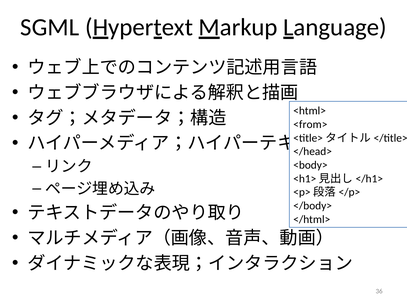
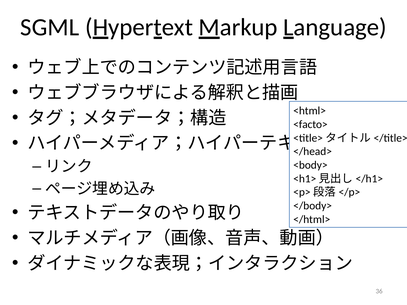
<from>: <from> -> <facto>
